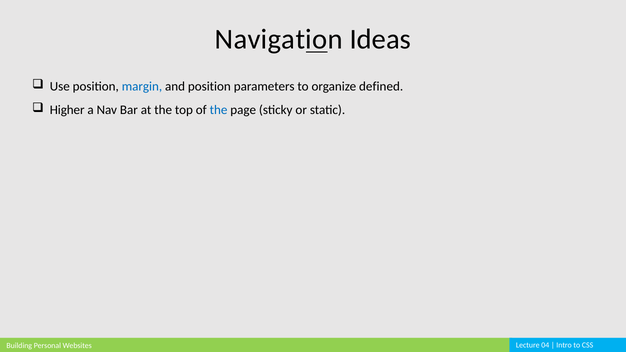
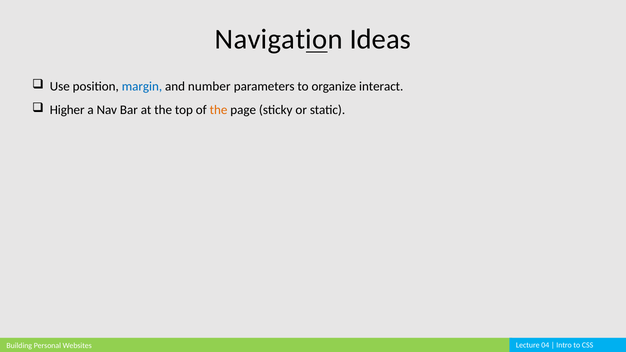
and position: position -> number
defined: defined -> interact
the at (219, 110) colour: blue -> orange
